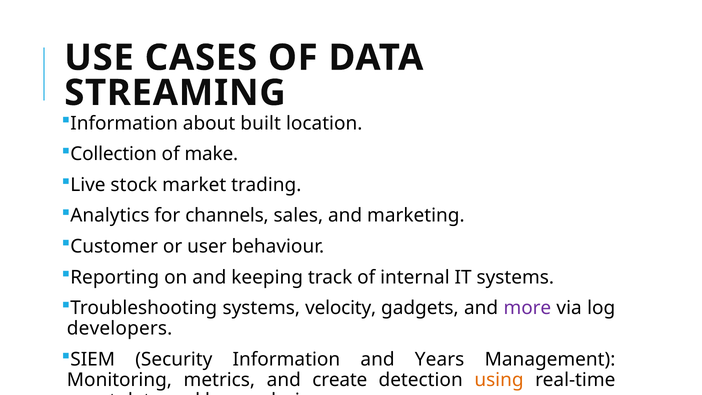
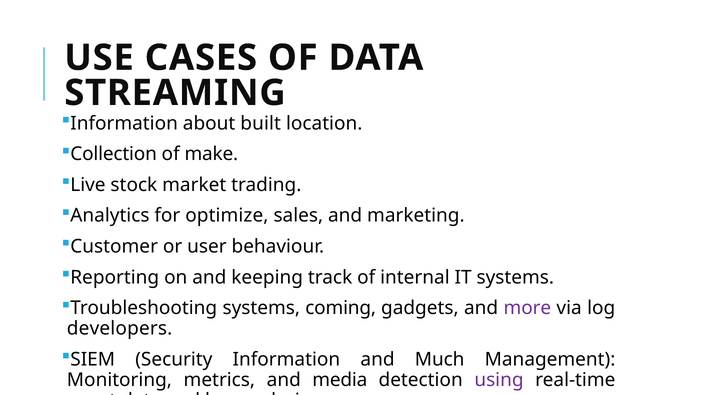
channels: channels -> optimize
velocity: velocity -> coming
Years: Years -> Much
create: create -> media
using colour: orange -> purple
